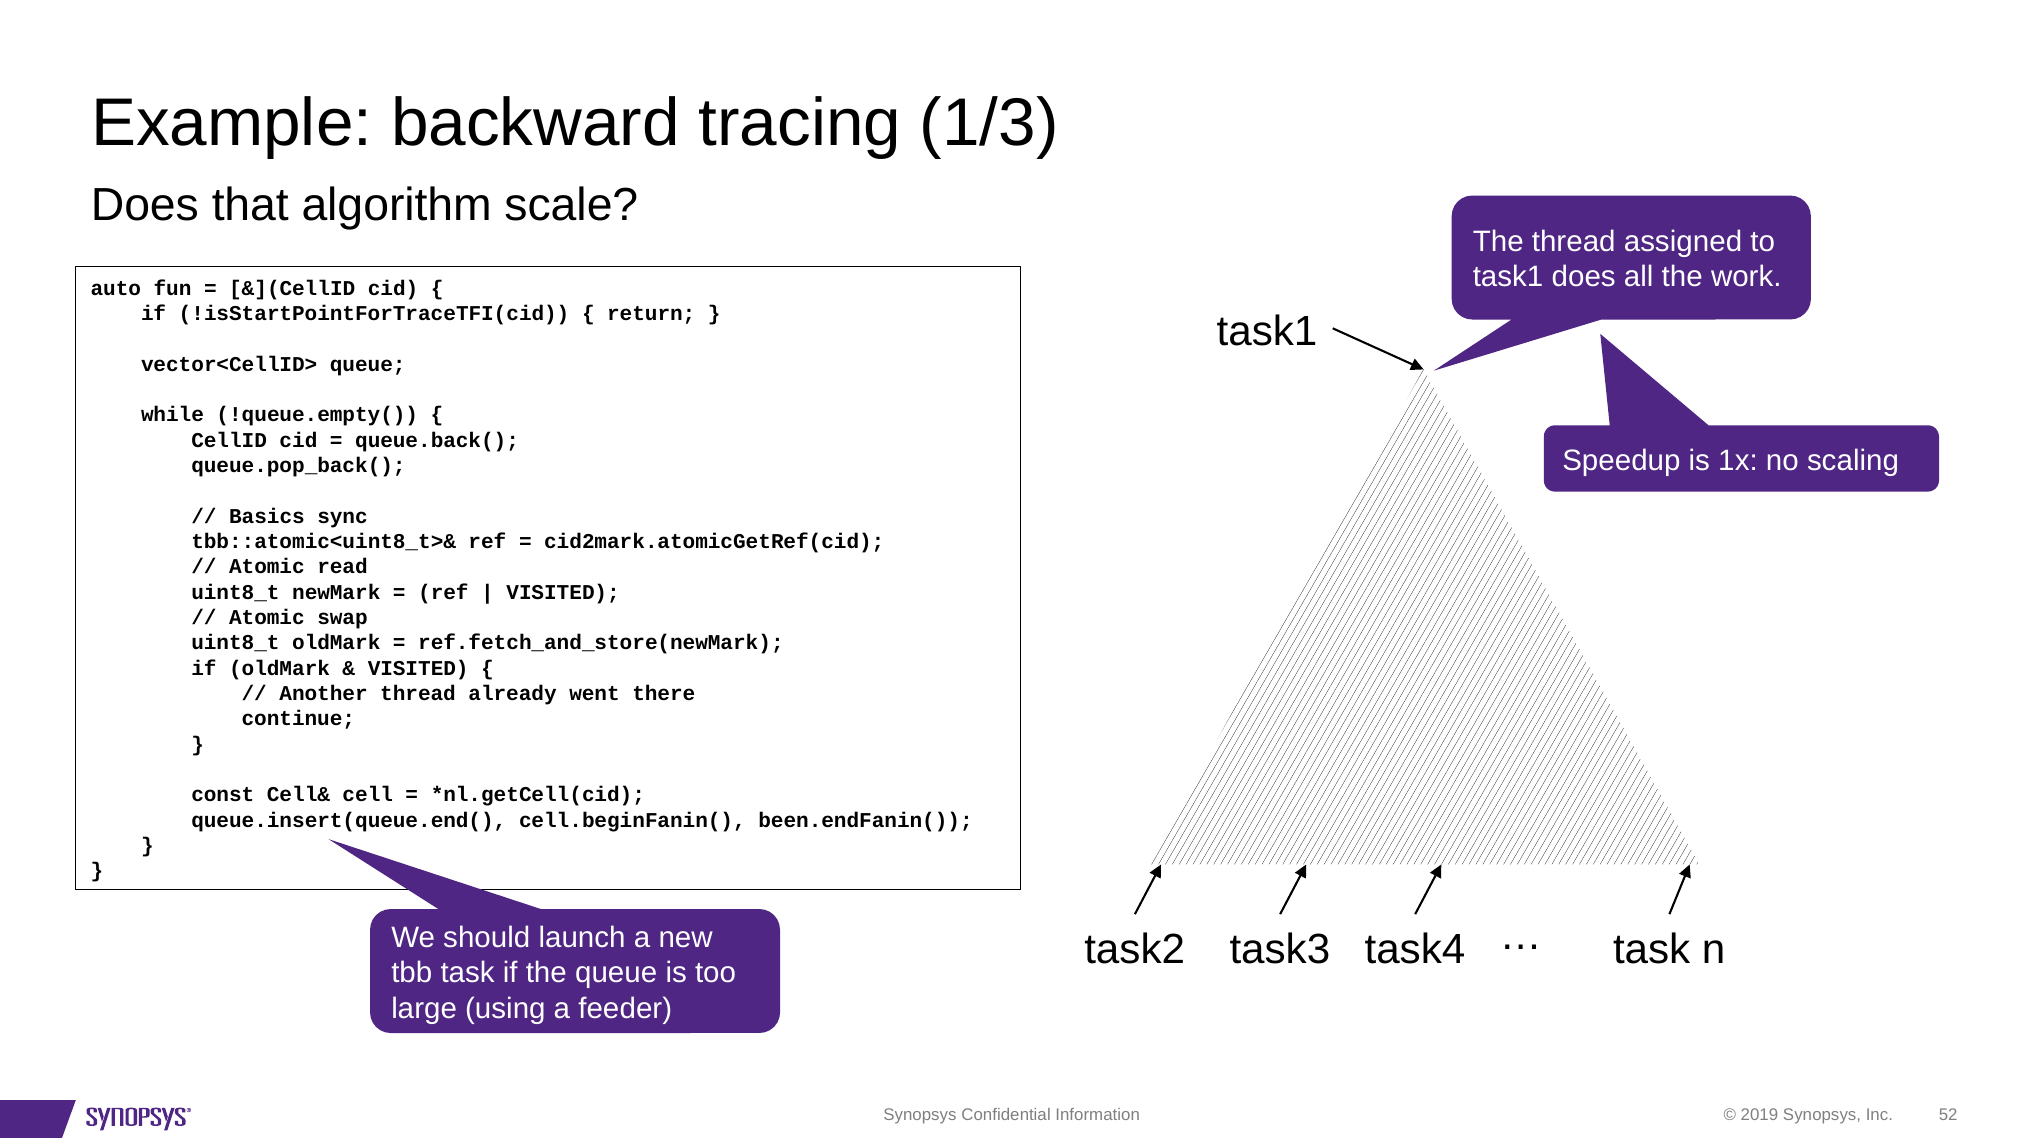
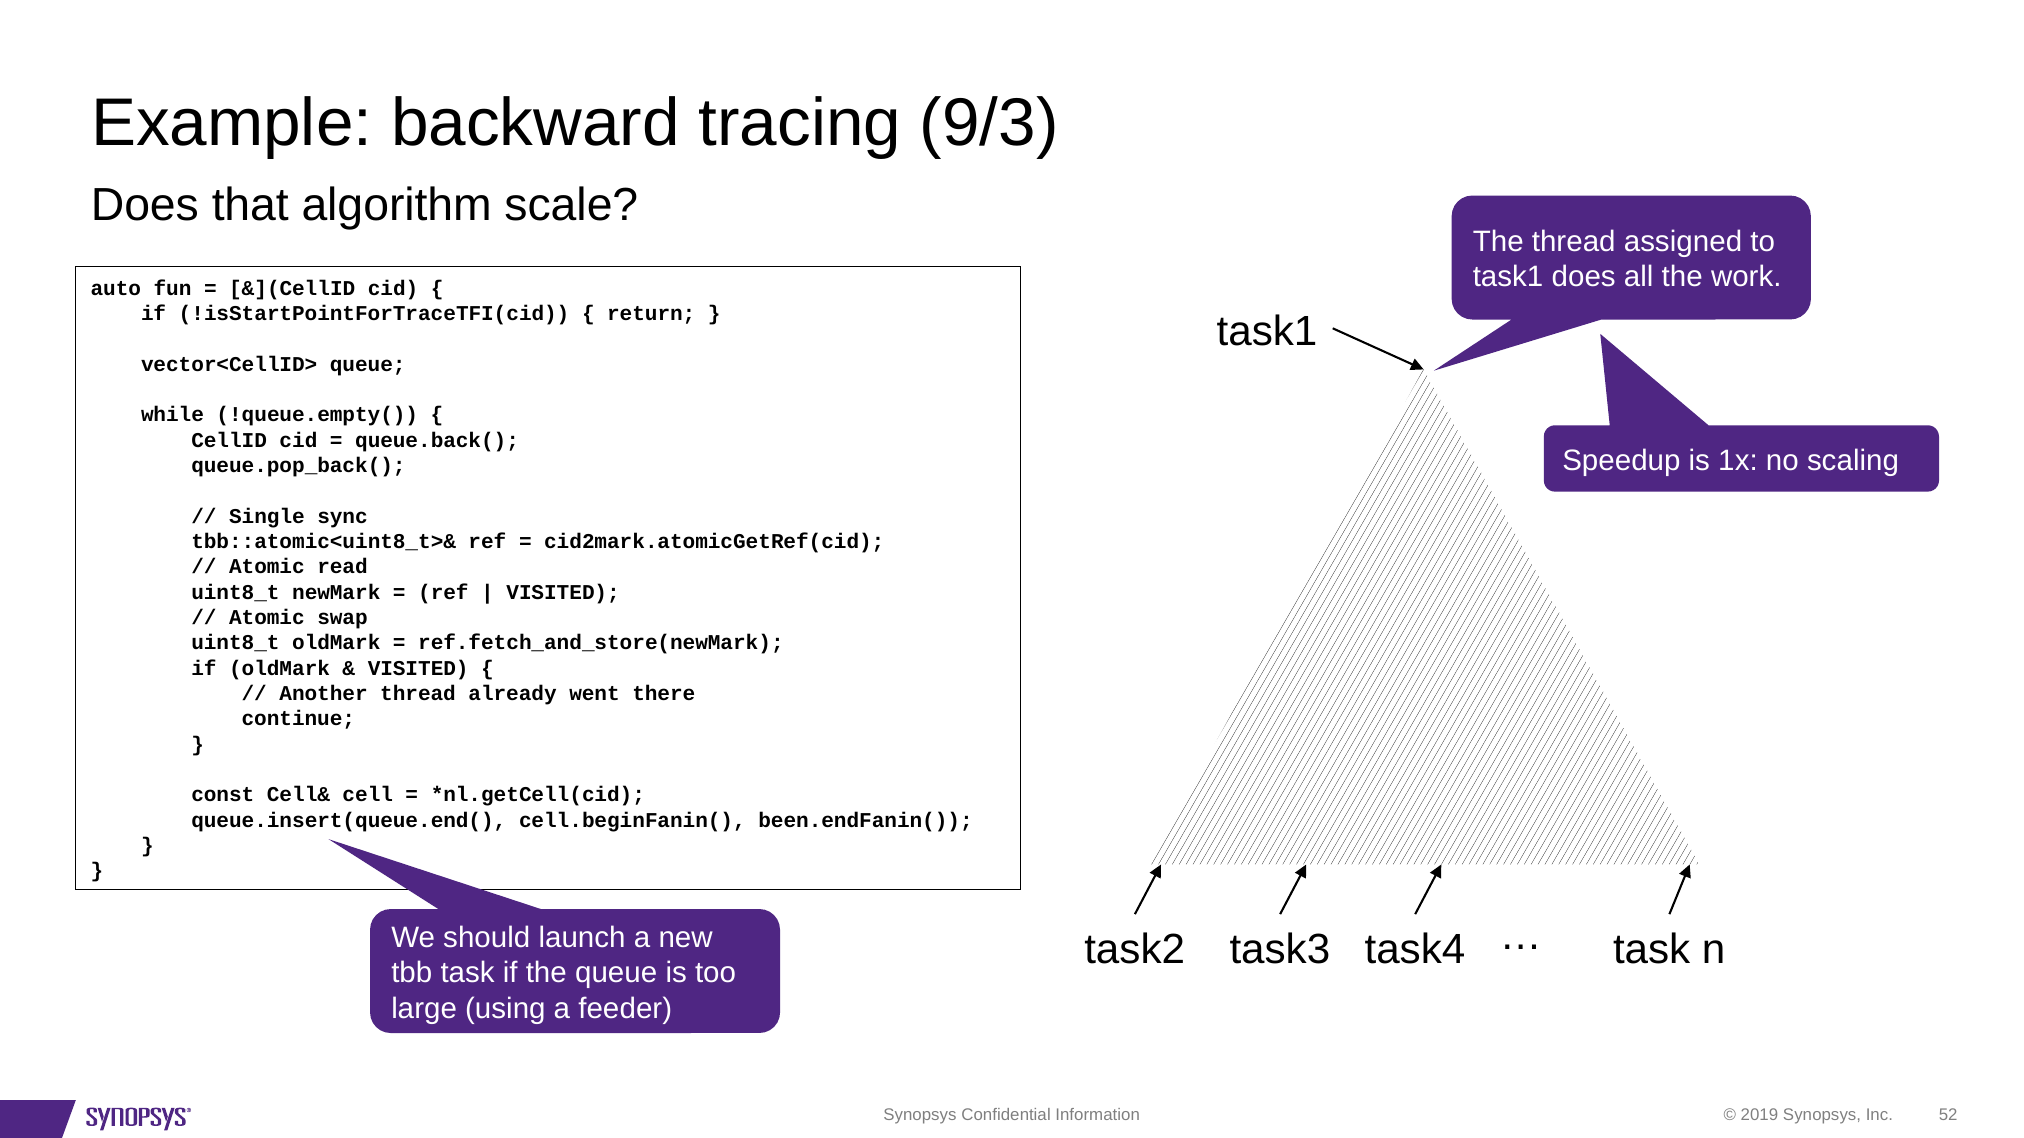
1/3: 1/3 -> 9/3
Basics: Basics -> Single
